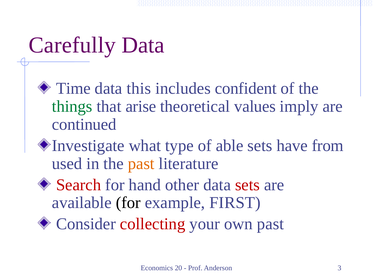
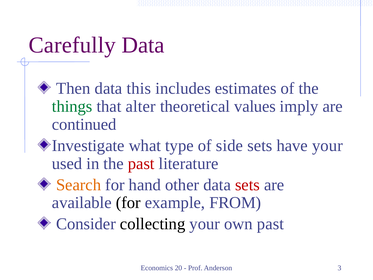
Time: Time -> Then
confident: confident -> estimates
arise: arise -> alter
able: able -> side
have from: from -> your
past at (141, 163) colour: orange -> red
Search colour: red -> orange
FIRST: FIRST -> FROM
collecting colour: red -> black
